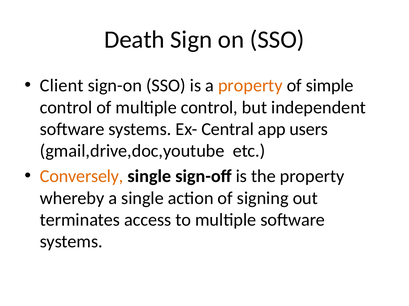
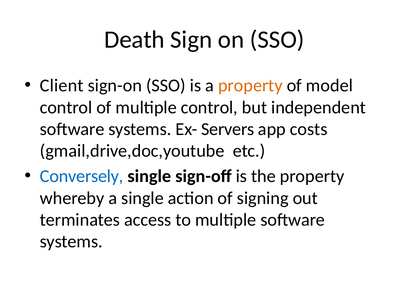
simple: simple -> model
Central: Central -> Servers
users: users -> costs
Conversely colour: orange -> blue
